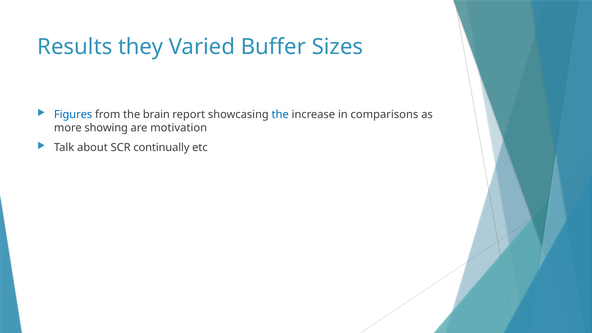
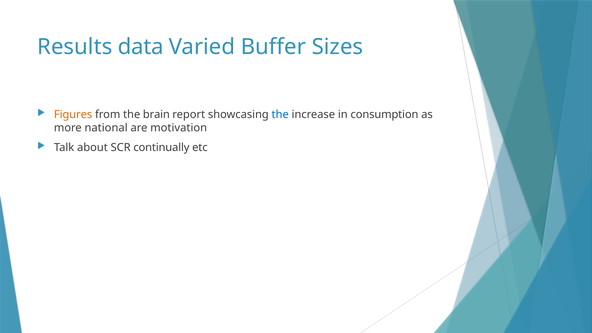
they: they -> data
Figures colour: blue -> orange
comparisons: comparisons -> consumption
showing: showing -> national
